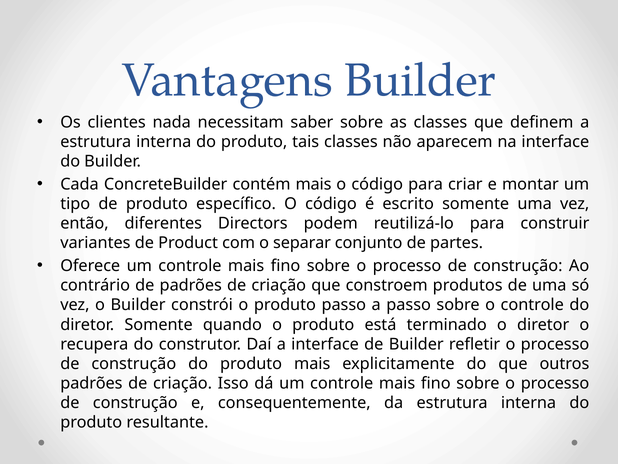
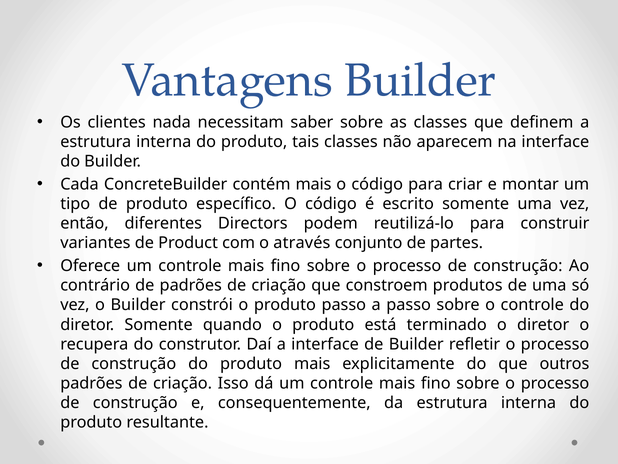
separar: separar -> através
